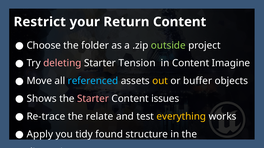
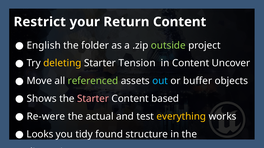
Choose: Choose -> English
deleting colour: pink -> yellow
Imagine: Imagine -> Uncover
referenced colour: light blue -> light green
out colour: yellow -> light blue
issues: issues -> based
Re-trace: Re-trace -> Re-were
relate: relate -> actual
Apply: Apply -> Looks
